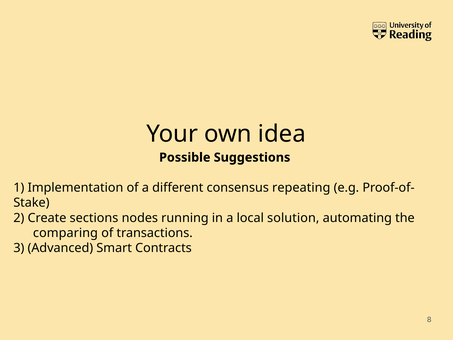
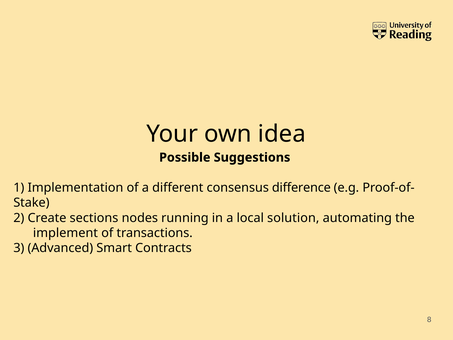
repeating: repeating -> difference
comparing: comparing -> implement
